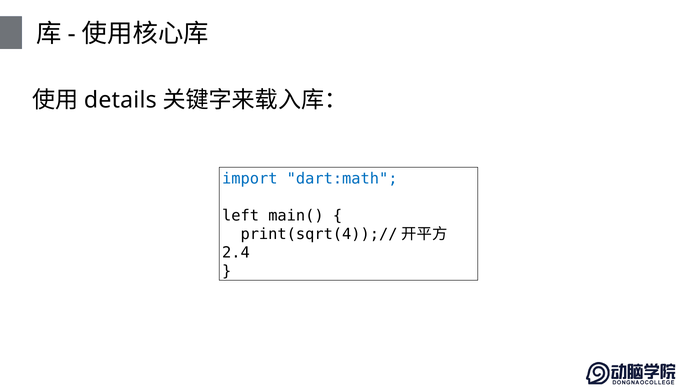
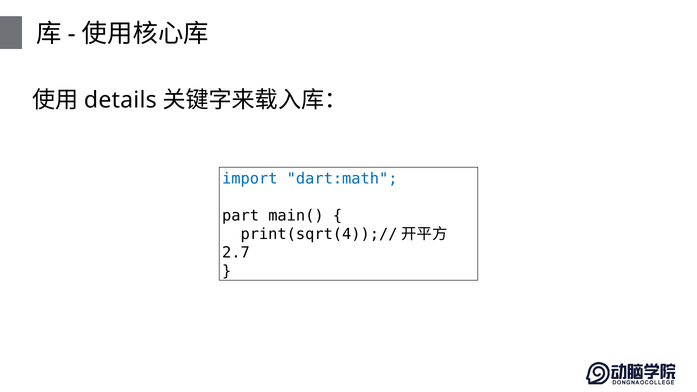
left: left -> part
2.4: 2.4 -> 2.7
